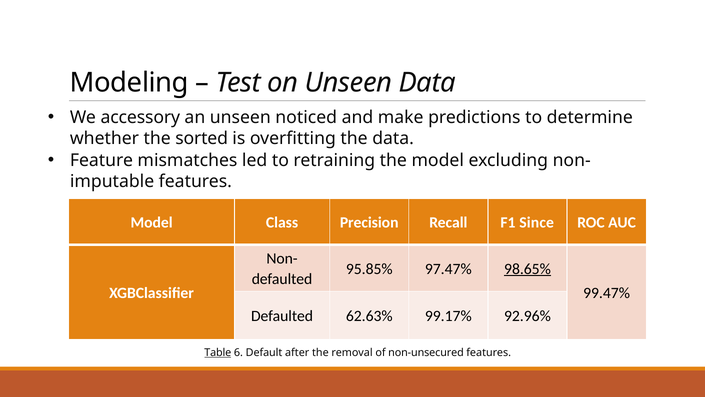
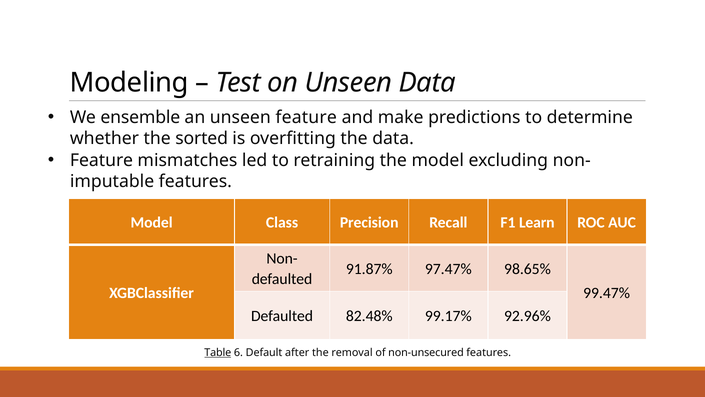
accessory: accessory -> ensemble
unseen noticed: noticed -> feature
Since: Since -> Learn
95.85%: 95.85% -> 91.87%
98.65% underline: present -> none
62.63%: 62.63% -> 82.48%
